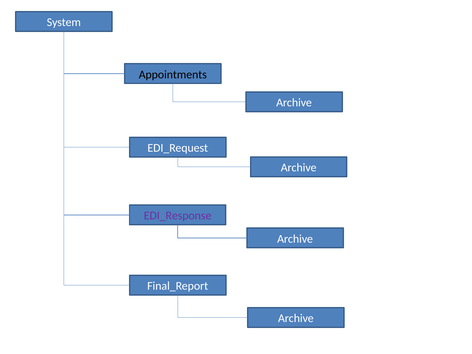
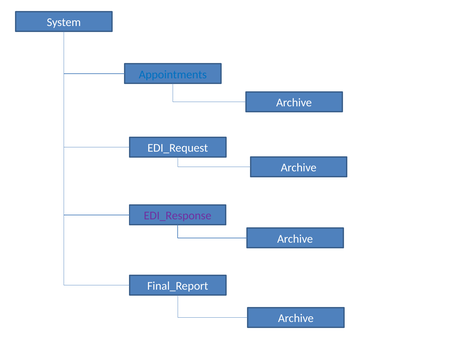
Appointments colour: black -> blue
